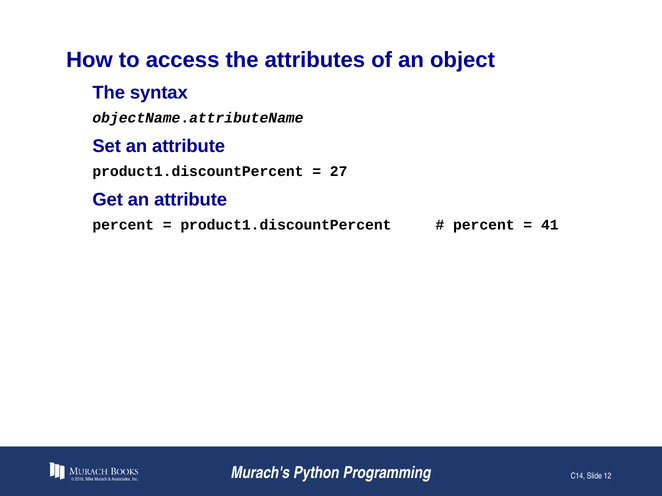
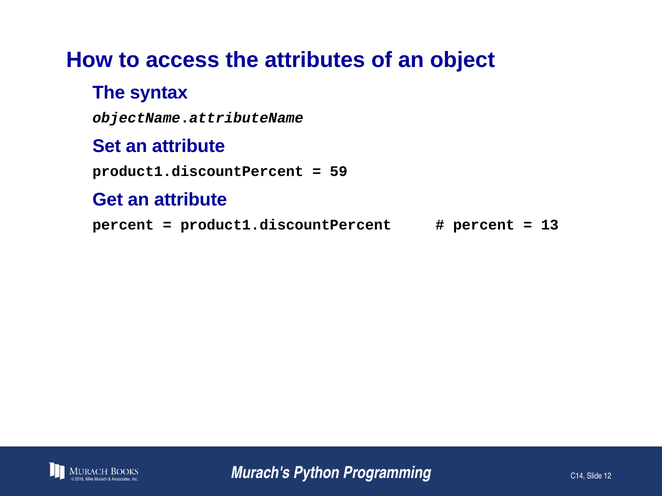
27: 27 -> 59
41: 41 -> 13
